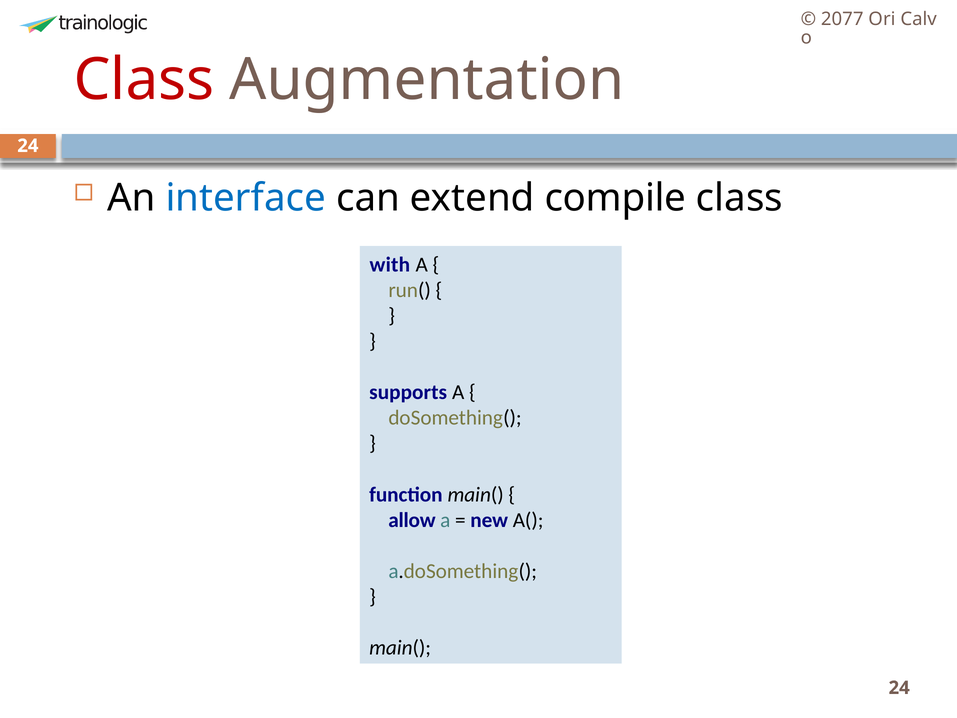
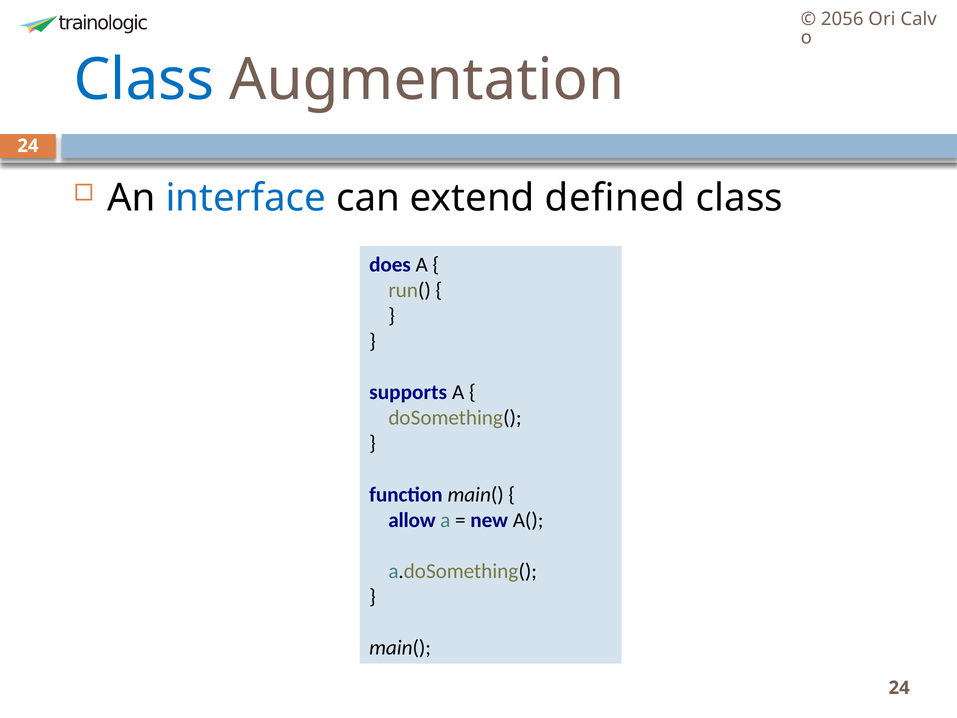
2077: 2077 -> 2056
Class at (144, 80) colour: red -> blue
compile: compile -> defined
with: with -> does
